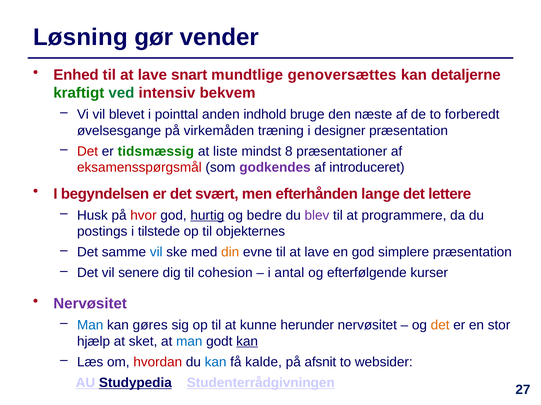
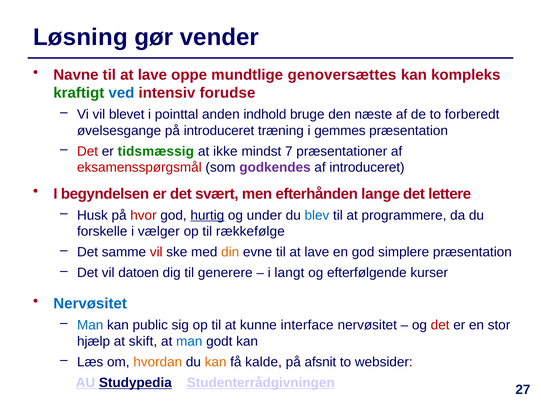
Enhed: Enhed -> Navne
snart: snart -> oppe
detaljerne: detaljerne -> kompleks
ved colour: green -> blue
bekvem: bekvem -> forudse
på virkemåden: virkemåden -> introduceret
designer: designer -> gemmes
liste: liste -> ikke
8: 8 -> 7
bedre: bedre -> under
blev colour: purple -> blue
postings: postings -> forskelle
tilstede: tilstede -> vælger
objekternes: objekternes -> rækkefølge
vil at (156, 253) colour: blue -> red
senere: senere -> datoen
cohesion: cohesion -> generere
antal: antal -> langt
Nervøsitet at (90, 304) colour: purple -> blue
gøres: gøres -> public
herunder: herunder -> interface
det at (440, 326) colour: orange -> red
sket: sket -> skift
kan at (247, 342) underline: present -> none
hvordan colour: red -> orange
kan at (216, 363) colour: blue -> orange
